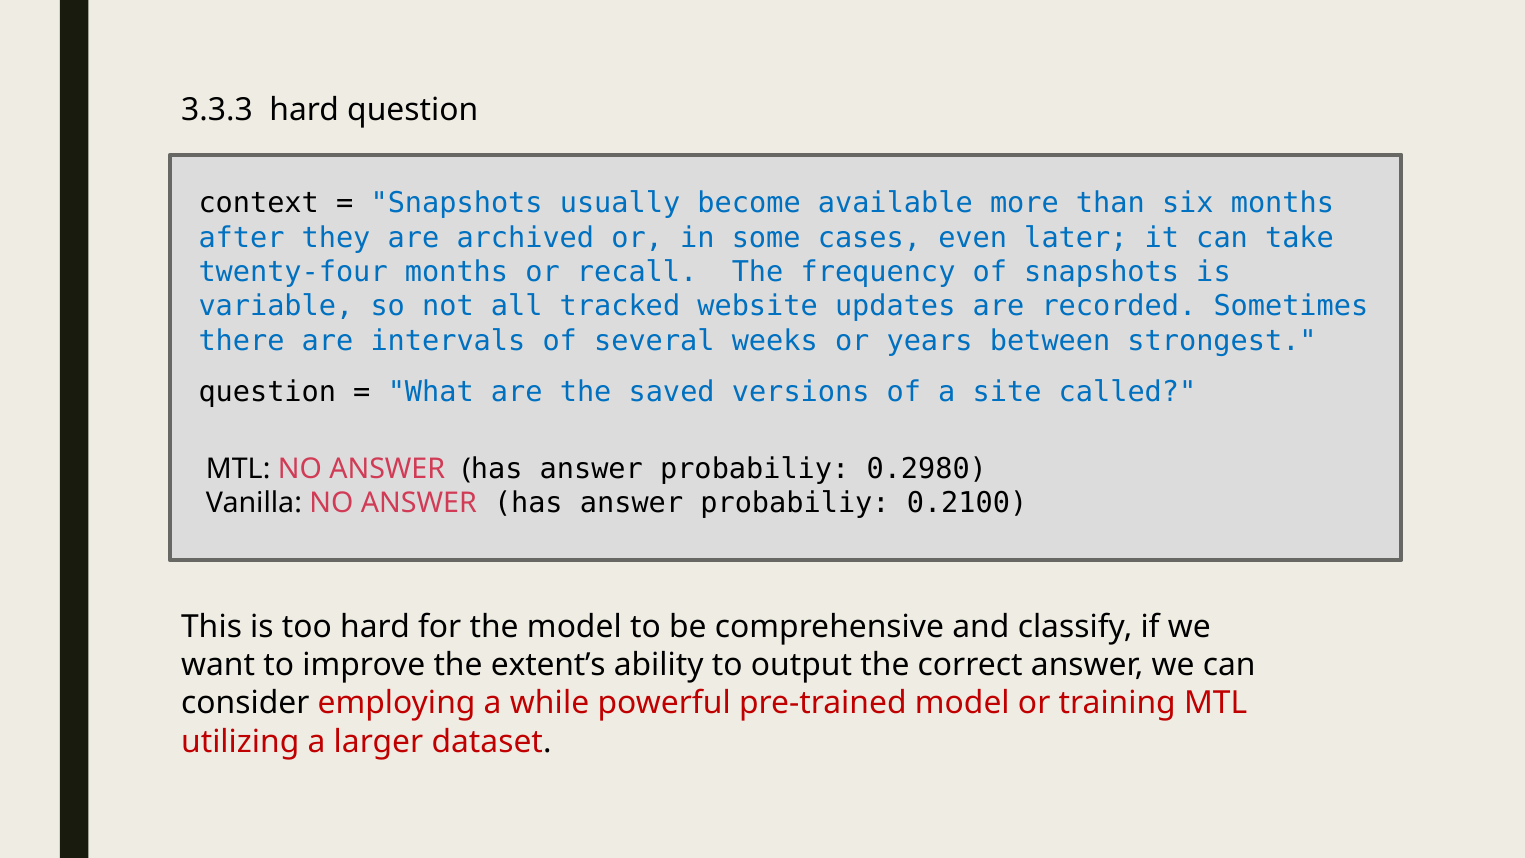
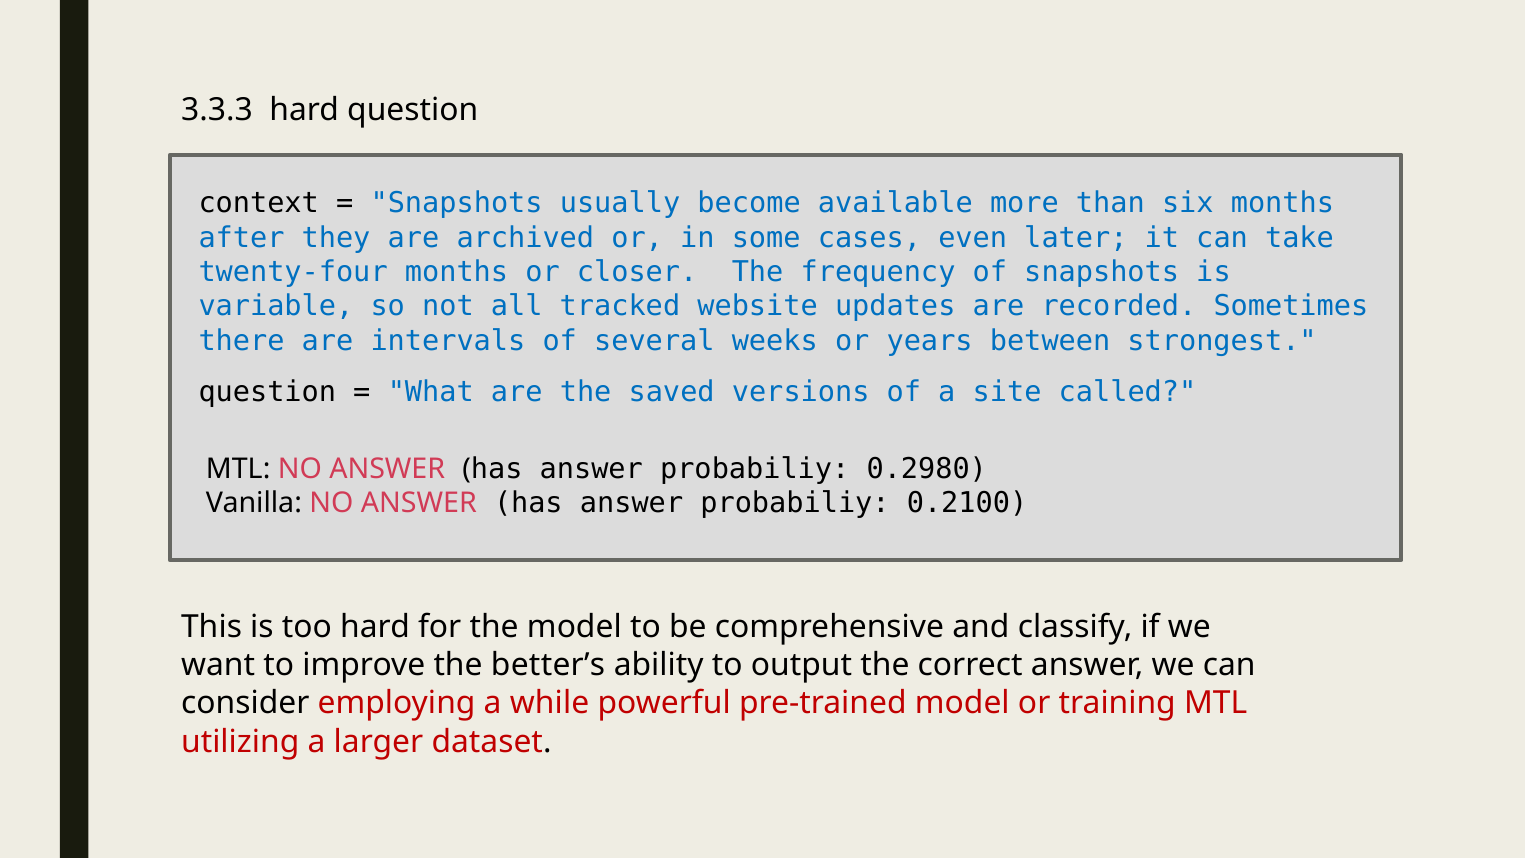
recall: recall -> closer
extent’s: extent’s -> better’s
